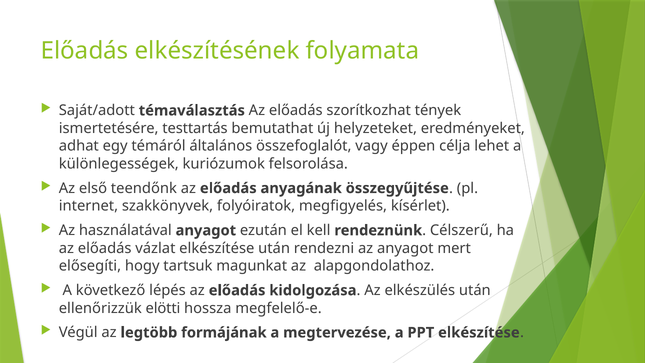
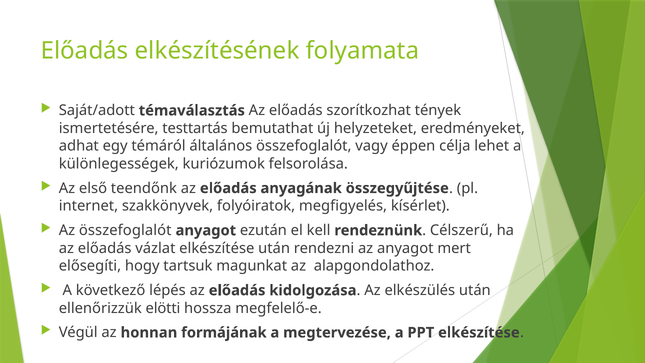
Az használatával: használatával -> összefoglalót
legtöbb: legtöbb -> honnan
